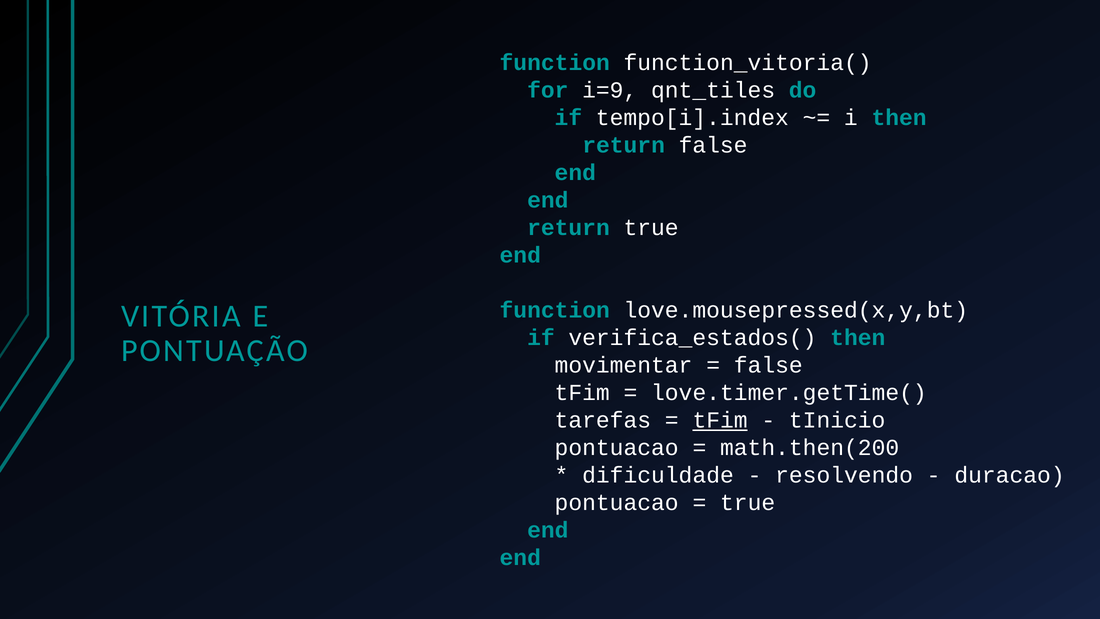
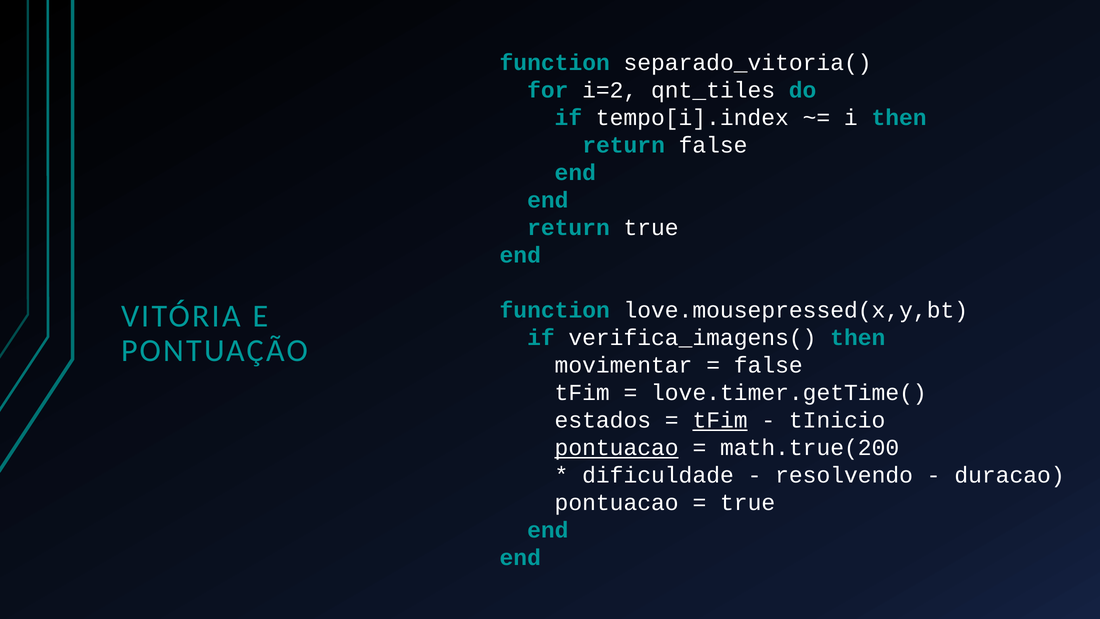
function_vitoria(: function_vitoria( -> separado_vitoria(
i=9: i=9 -> i=2
verifica_estados(: verifica_estados( -> verifica_imagens(
tarefas: tarefas -> estados
pontuacao at (617, 448) underline: none -> present
math.then(200: math.then(200 -> math.true(200
